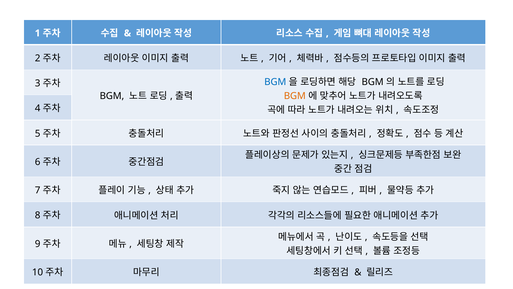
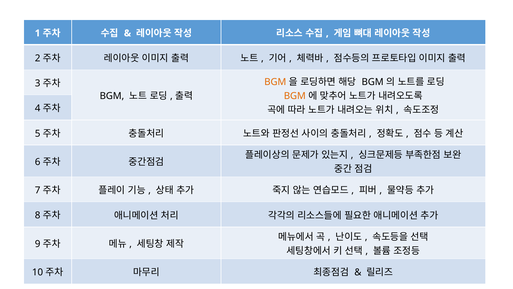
BGM at (275, 82) colour: blue -> orange
